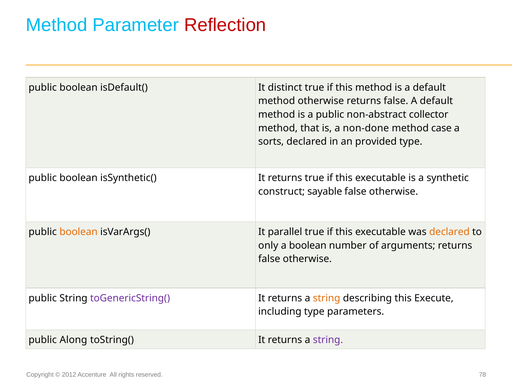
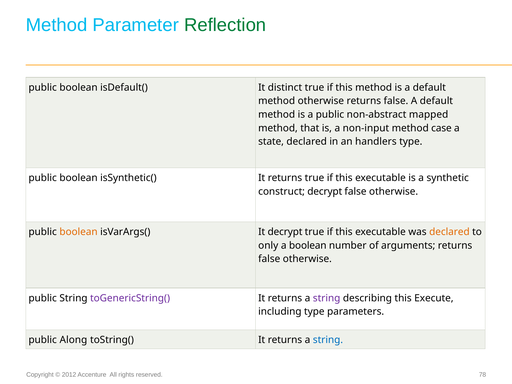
Reflection colour: red -> green
collector: collector -> mapped
non-done: non-done -> non-input
sorts: sorts -> state
provided: provided -> handlers
construct sayable: sayable -> decrypt
It parallel: parallel -> decrypt
string at (327, 298) colour: orange -> purple
string at (328, 340) colour: purple -> blue
